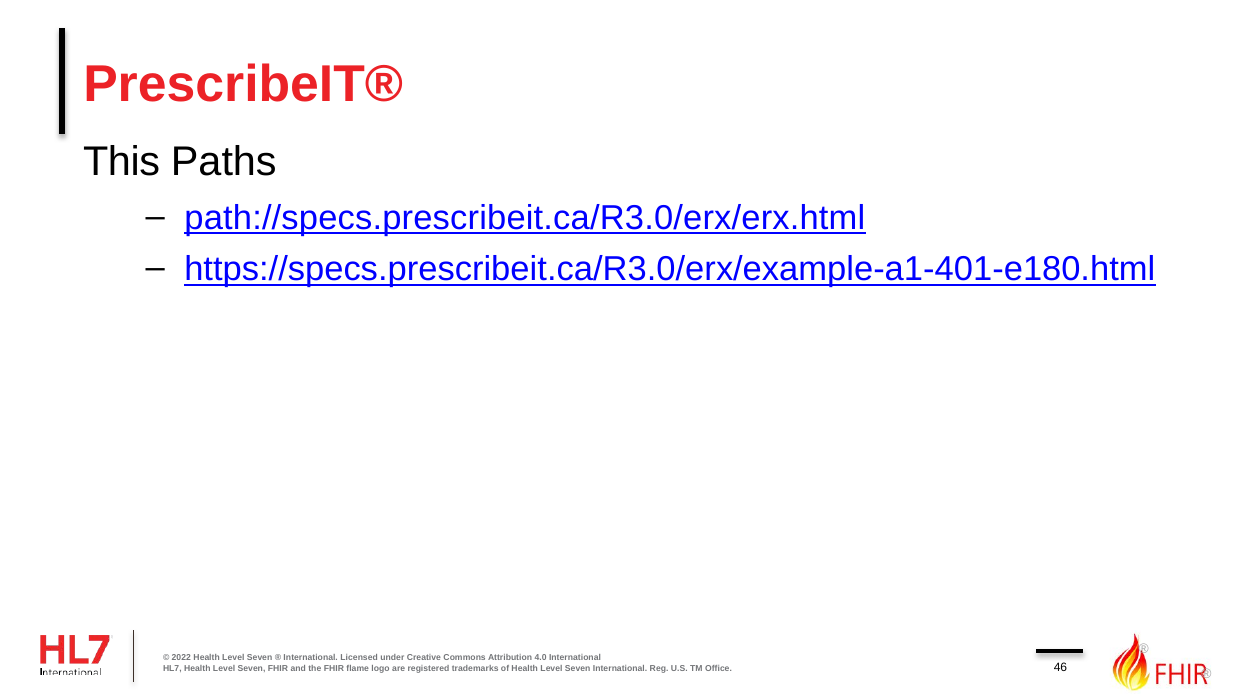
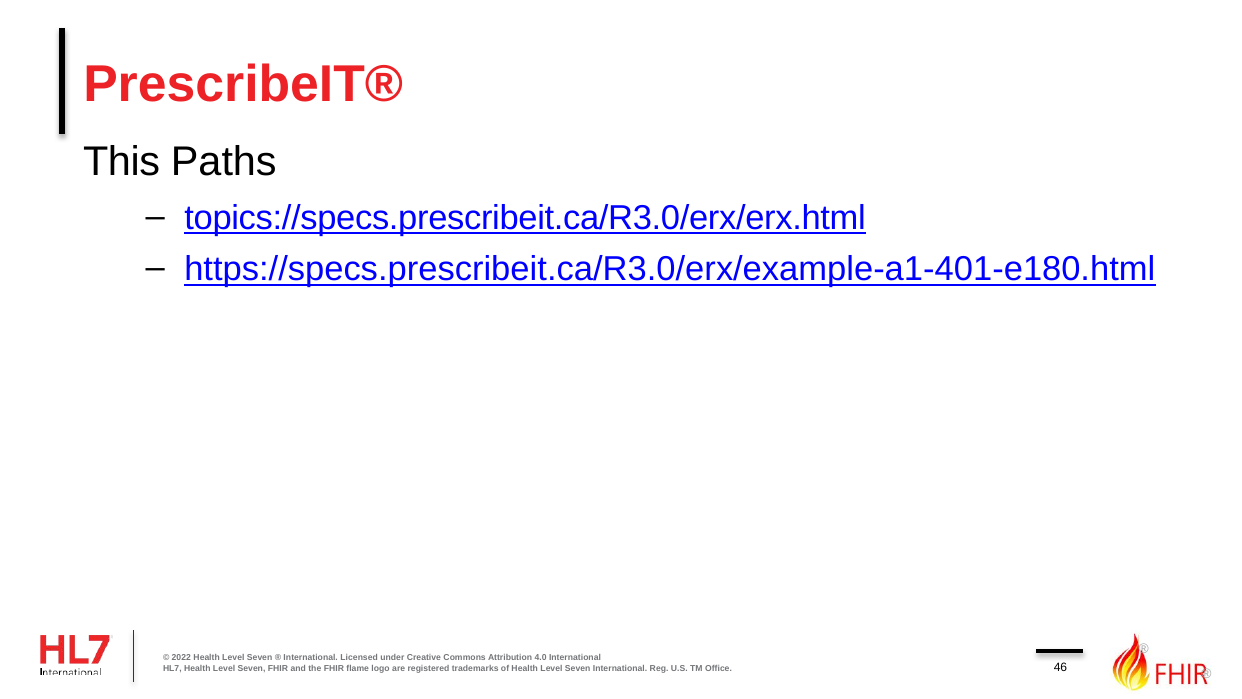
path://specs.prescribeit.ca/R3.0/erx/erx.html: path://specs.prescribeit.ca/R3.0/erx/erx.html -> topics://specs.prescribeit.ca/R3.0/erx/erx.html
